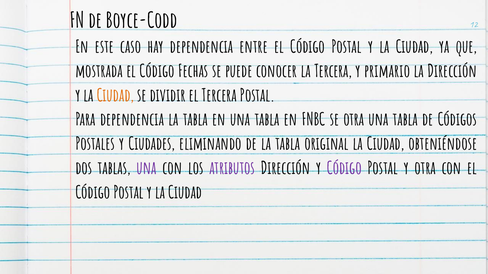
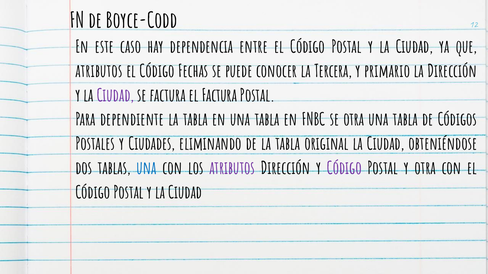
mostrada at (99, 71): mostrada -> atributos
Ciudad at (115, 96) colour: orange -> purple
se dividir: dividir -> factura
el Tercera: Tercera -> Factura
Para dependencia: dependencia -> dependiente
una at (147, 169) colour: purple -> blue
